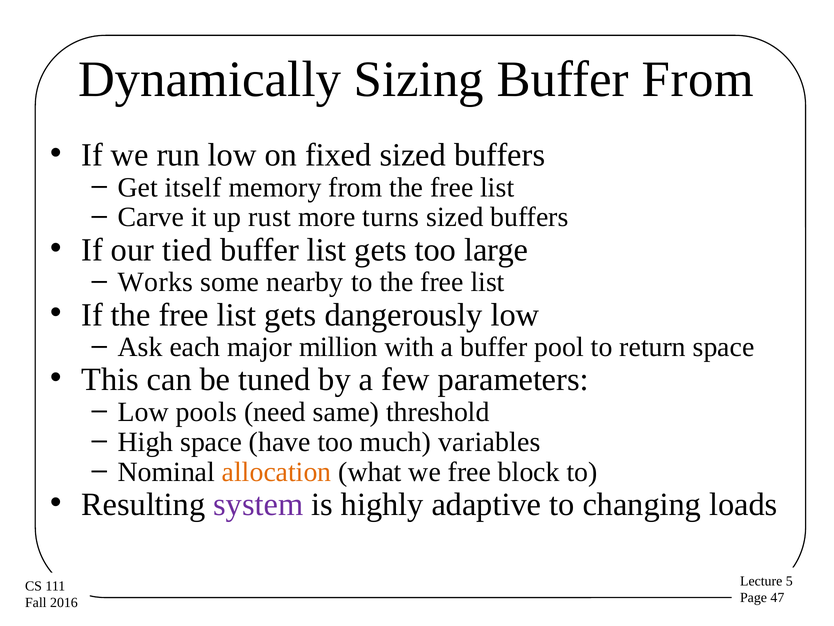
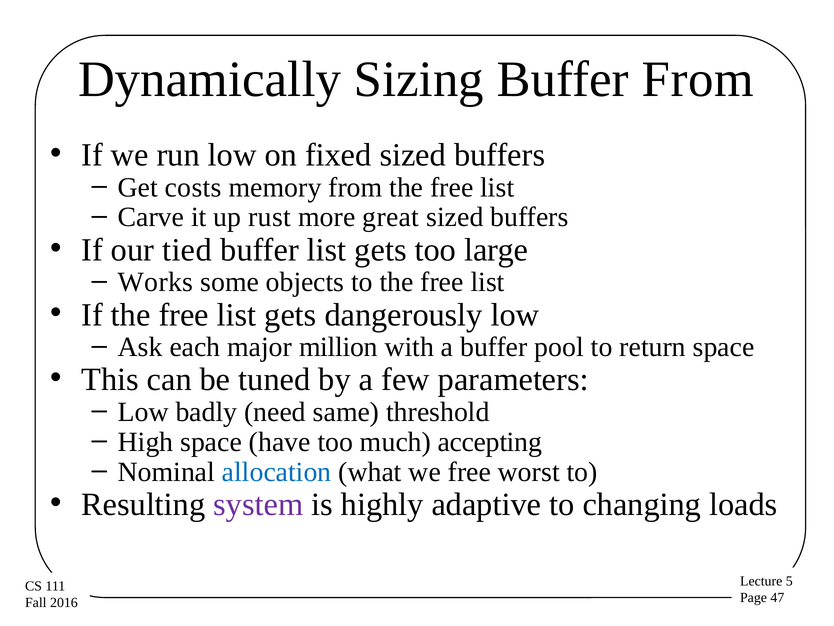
itself: itself -> costs
turns: turns -> great
nearby: nearby -> objects
pools: pools -> badly
variables: variables -> accepting
allocation colour: orange -> blue
block: block -> worst
